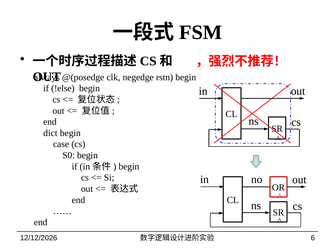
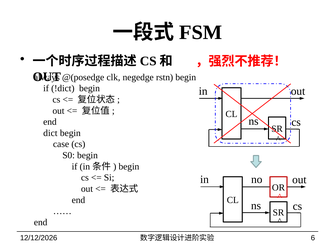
!else: !else -> !dict
